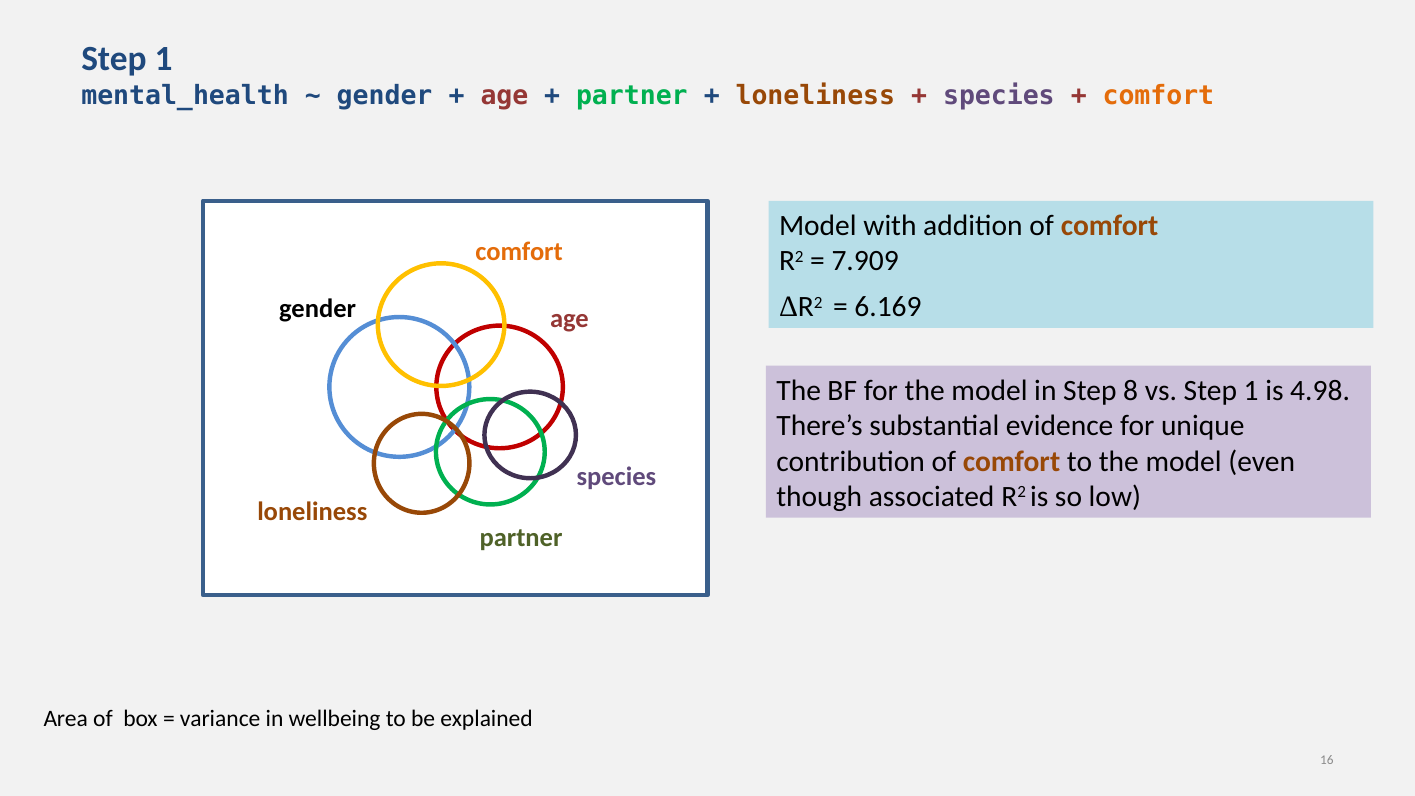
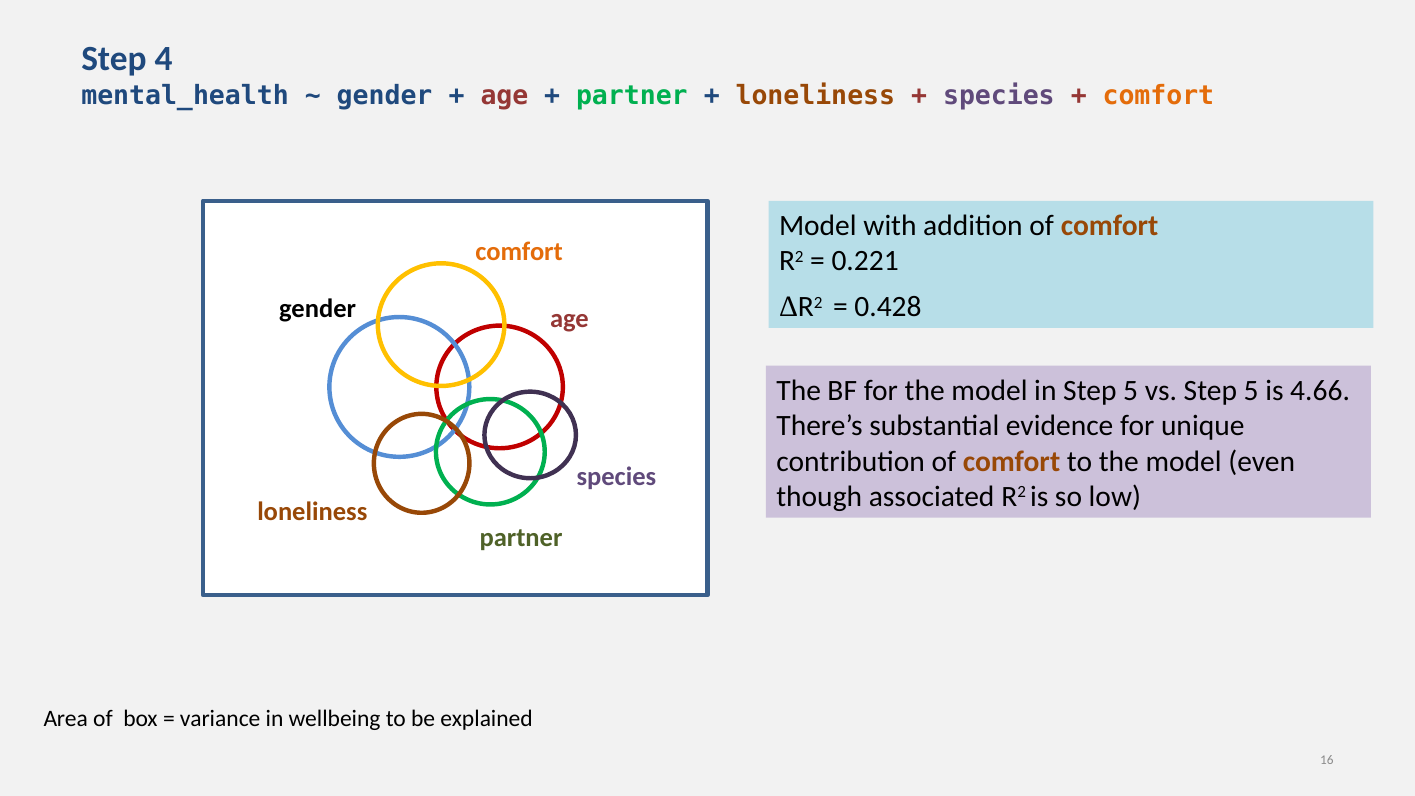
1 at (164, 59): 1 -> 4
7.909: 7.909 -> 0.221
6.169: 6.169 -> 0.428
in Step 8: 8 -> 5
vs Step 1: 1 -> 5
4.98: 4.98 -> 4.66
